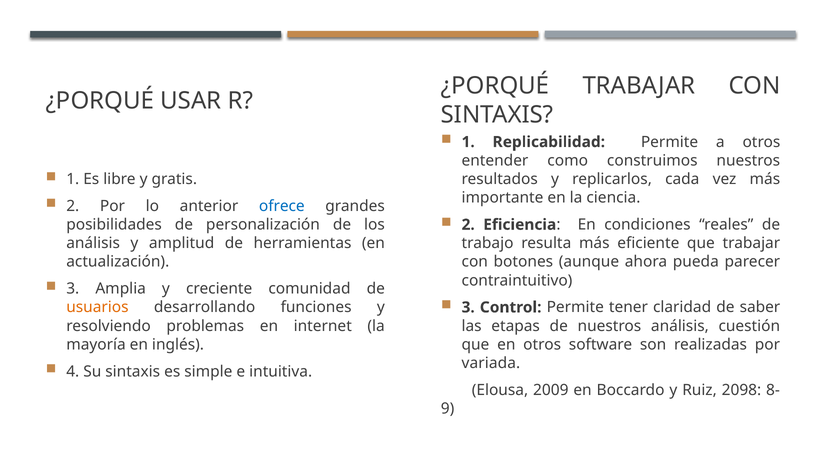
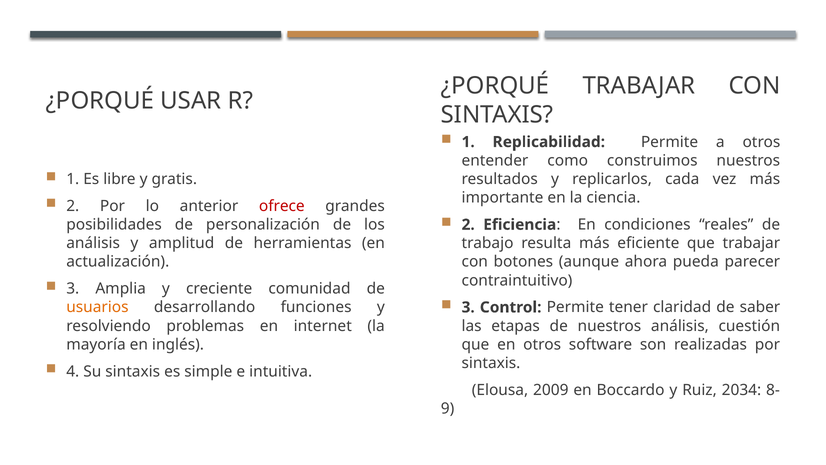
ofrece colour: blue -> red
variada at (491, 363): variada -> sintaxis
2098: 2098 -> 2034
